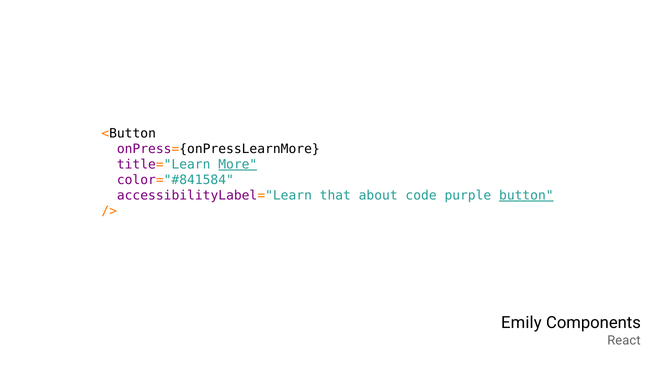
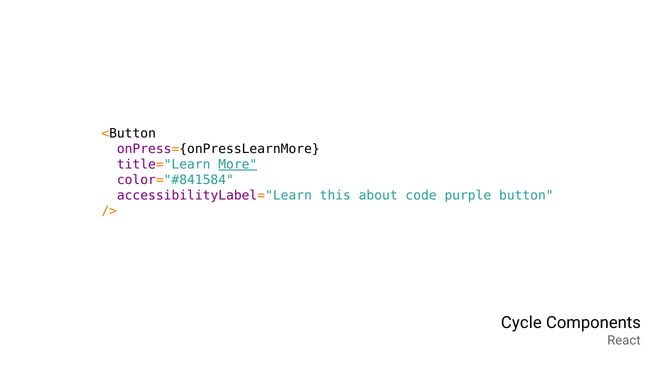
that: that -> this
button underline: present -> none
Emily: Emily -> Cycle
